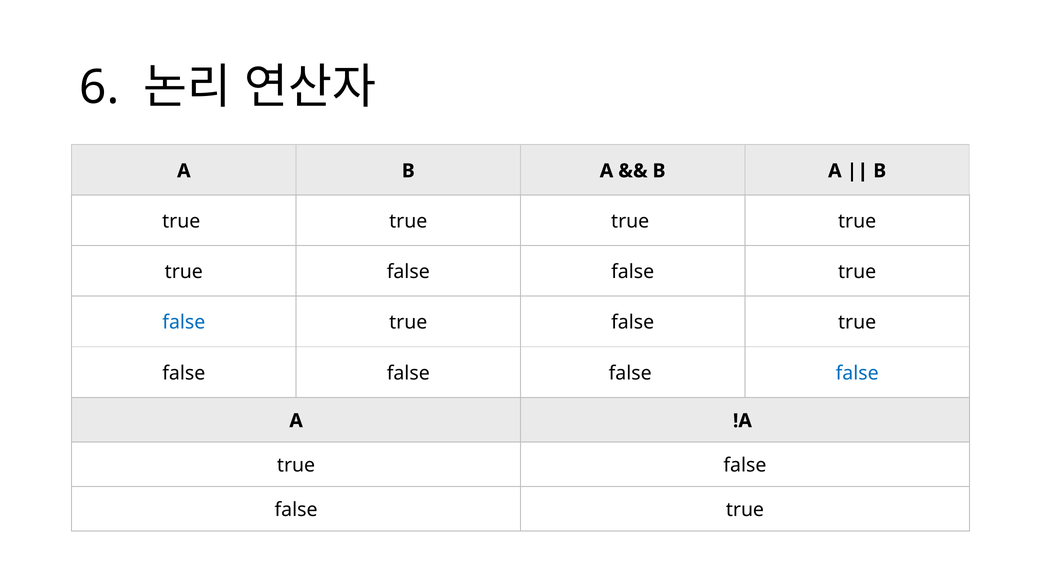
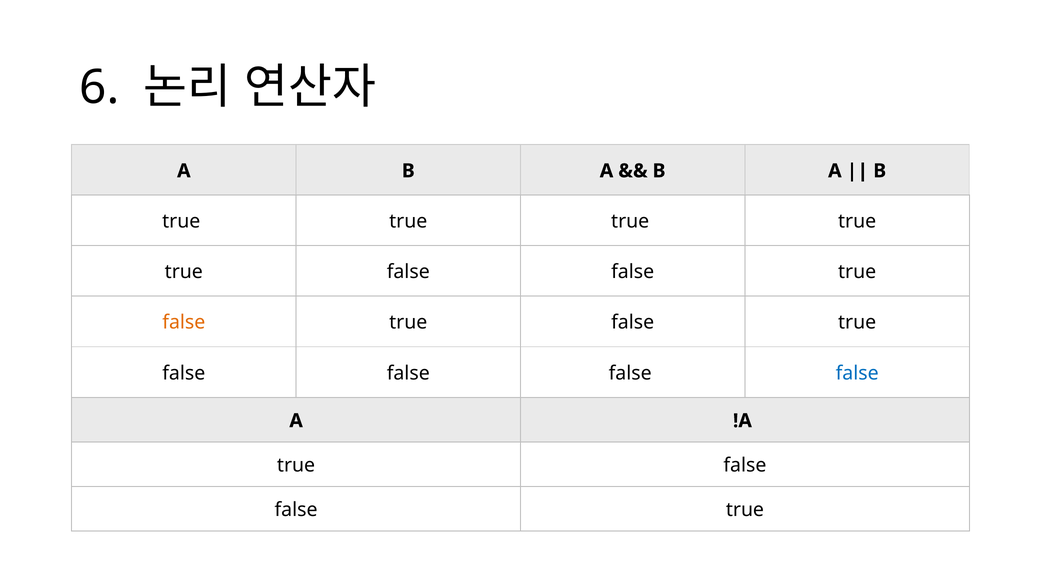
false at (184, 322) colour: blue -> orange
